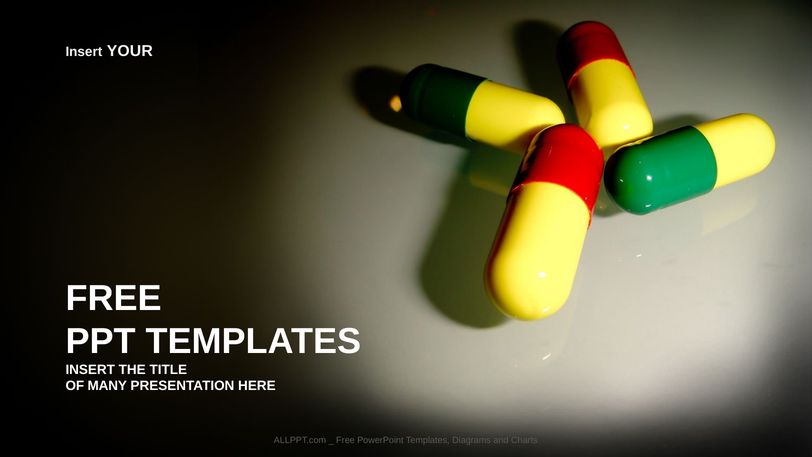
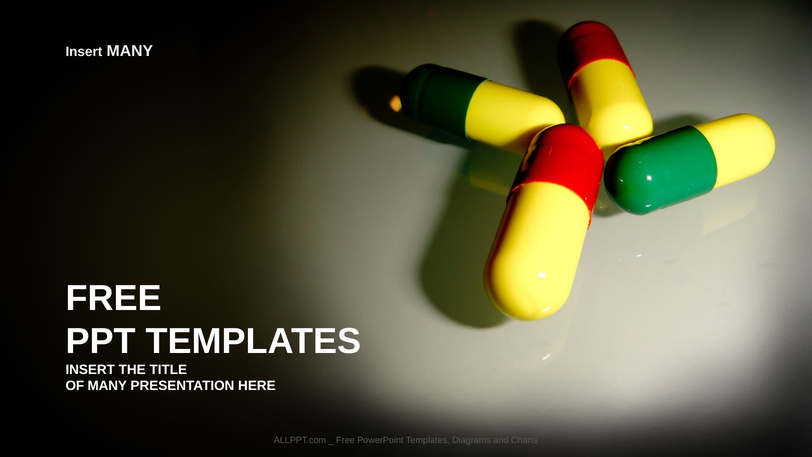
Insert YOUR: YOUR -> MANY
